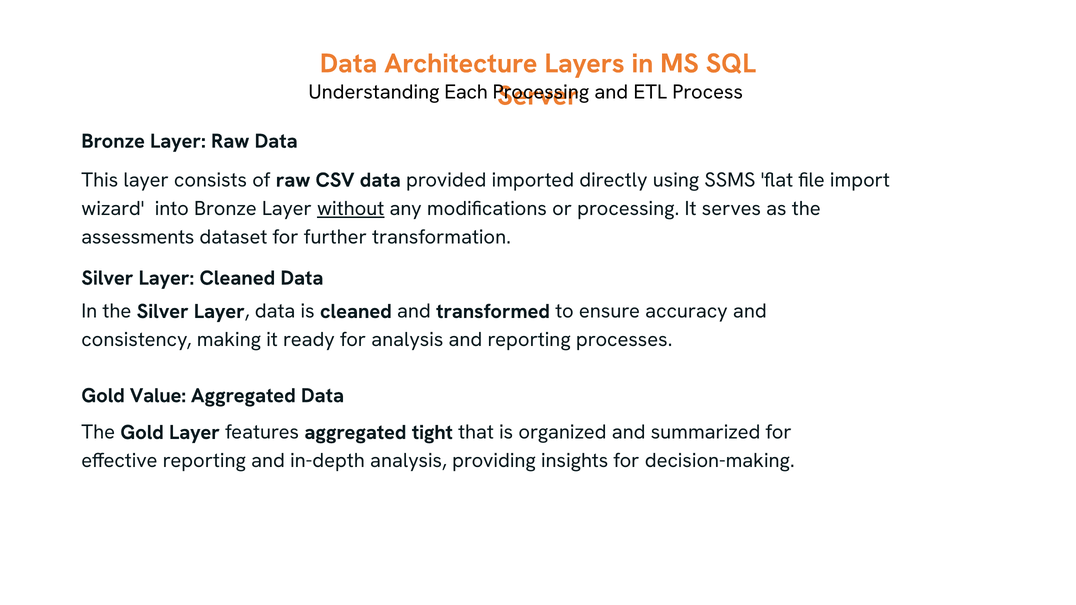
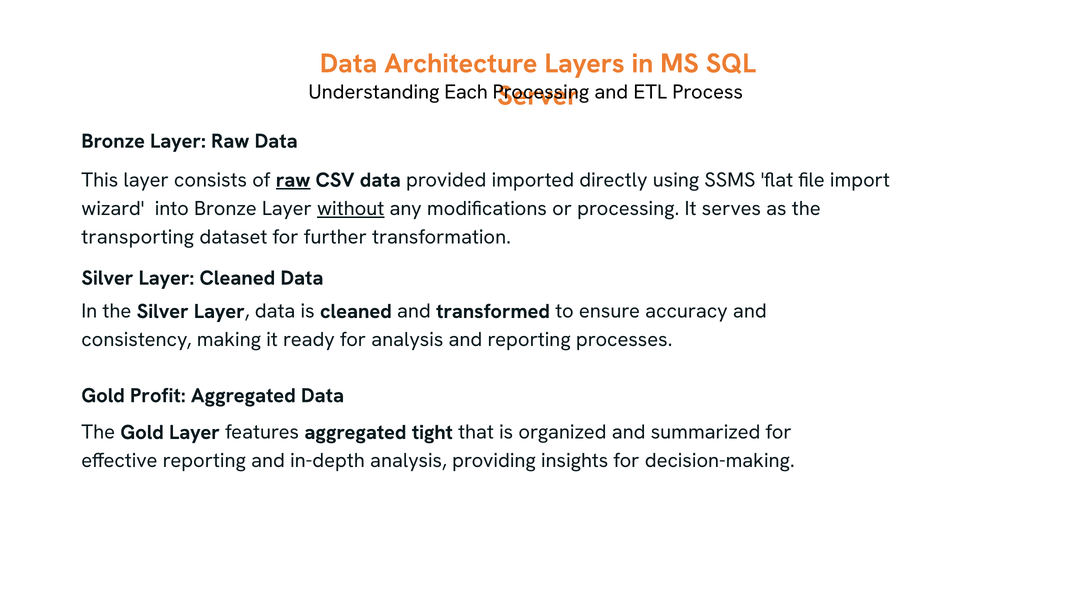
raw at (293, 180) underline: none -> present
assessments: assessments -> transporting
Value: Value -> Profit
